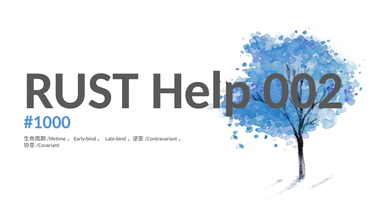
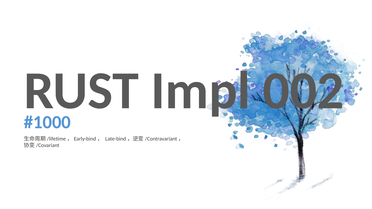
Help: Help -> Impl
